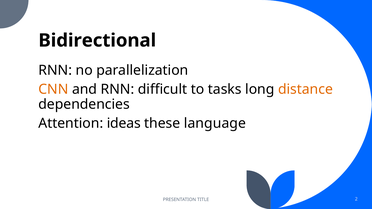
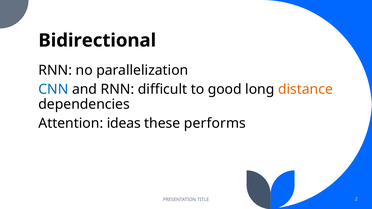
CNN colour: orange -> blue
tasks: tasks -> good
language: language -> performs
